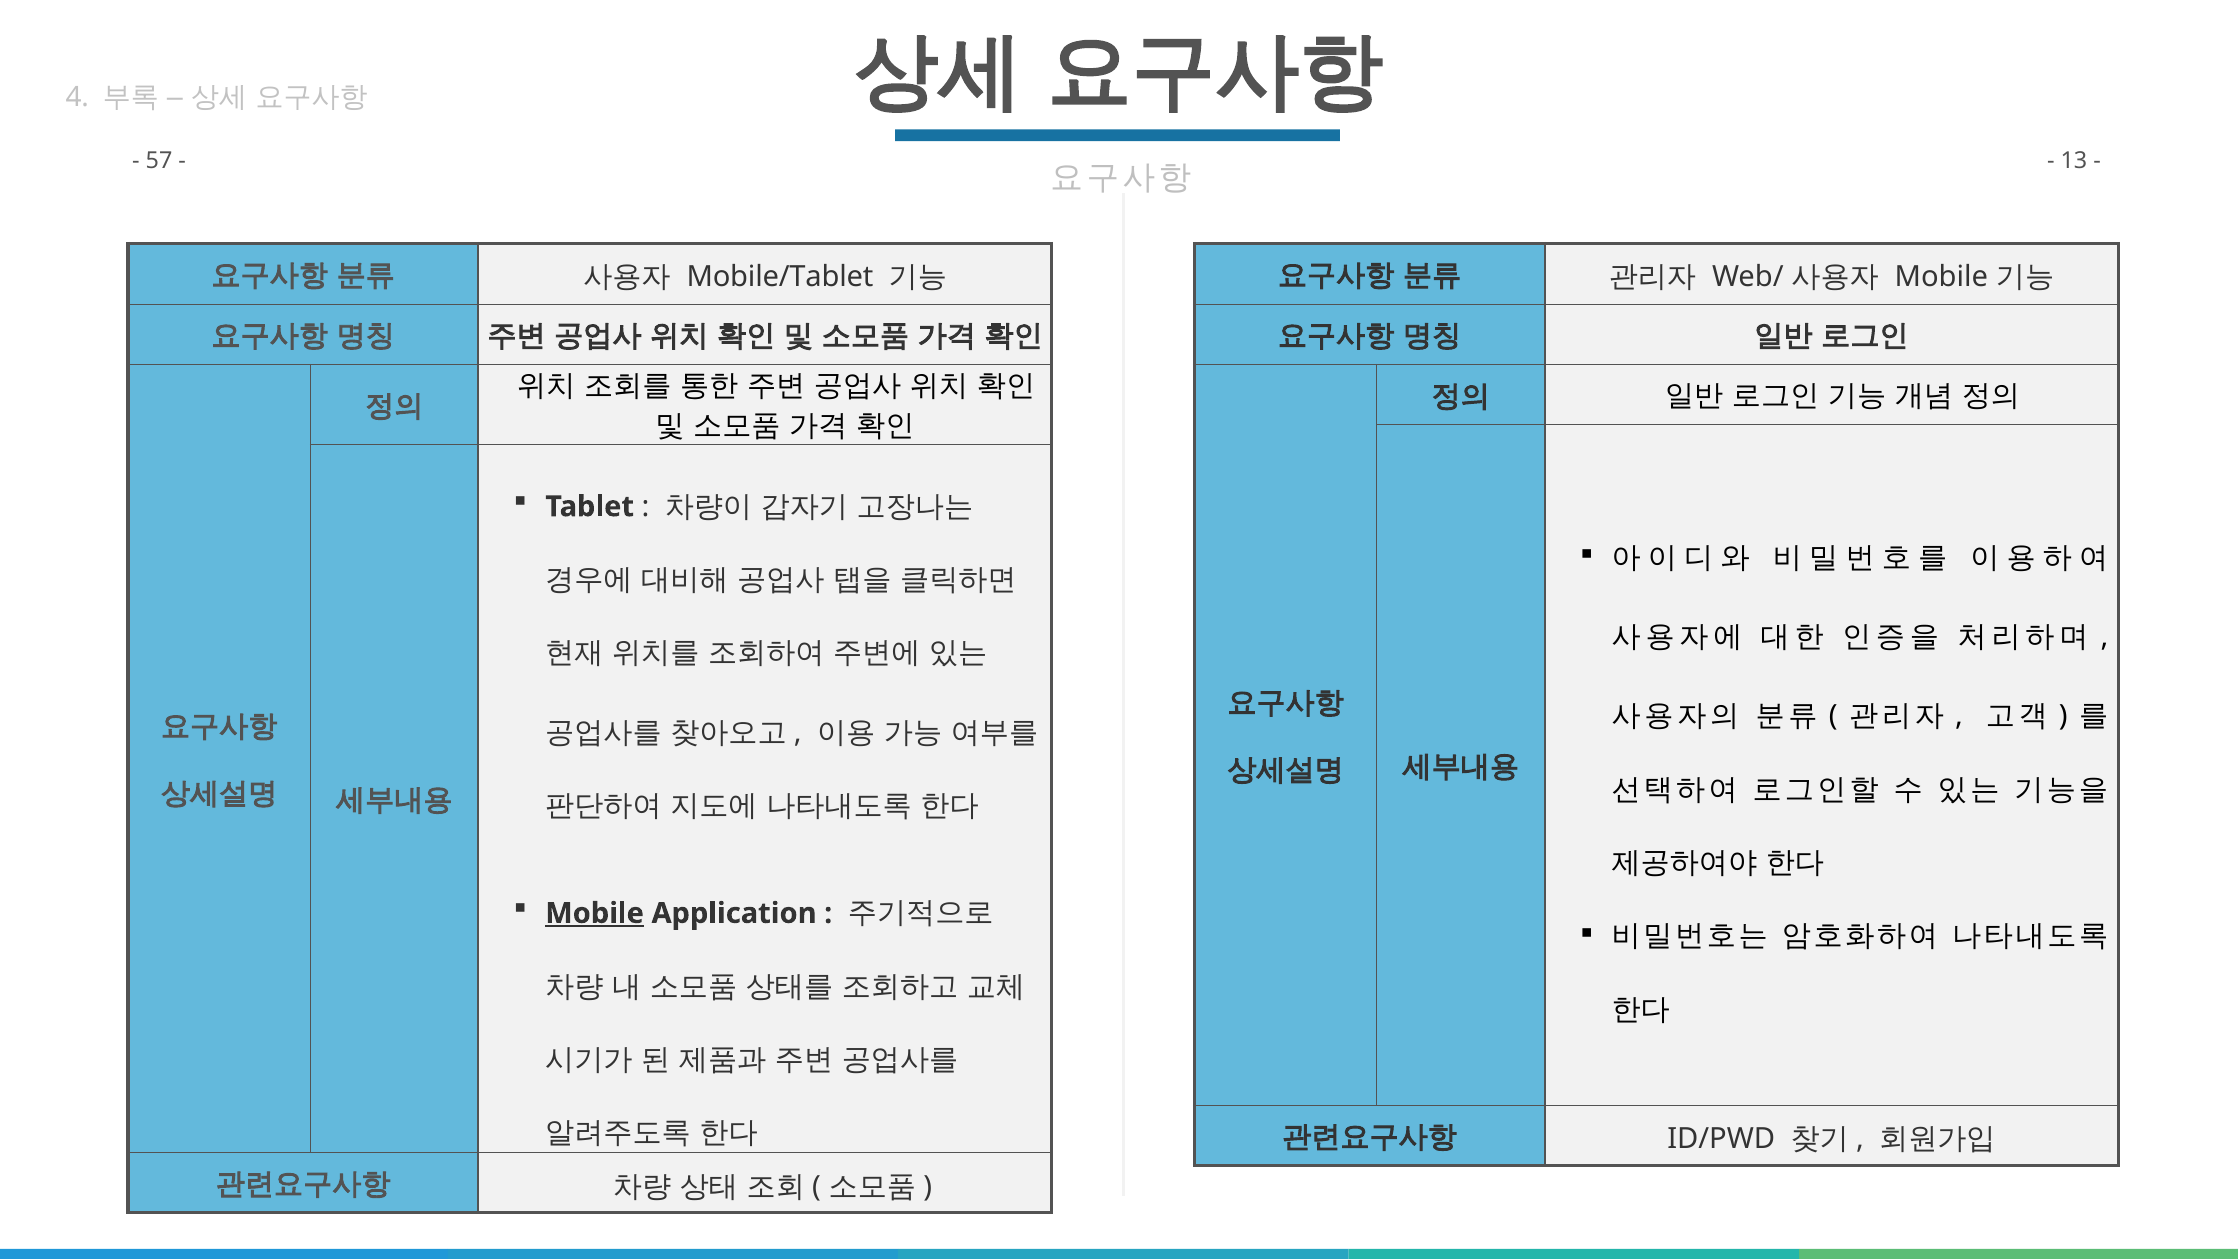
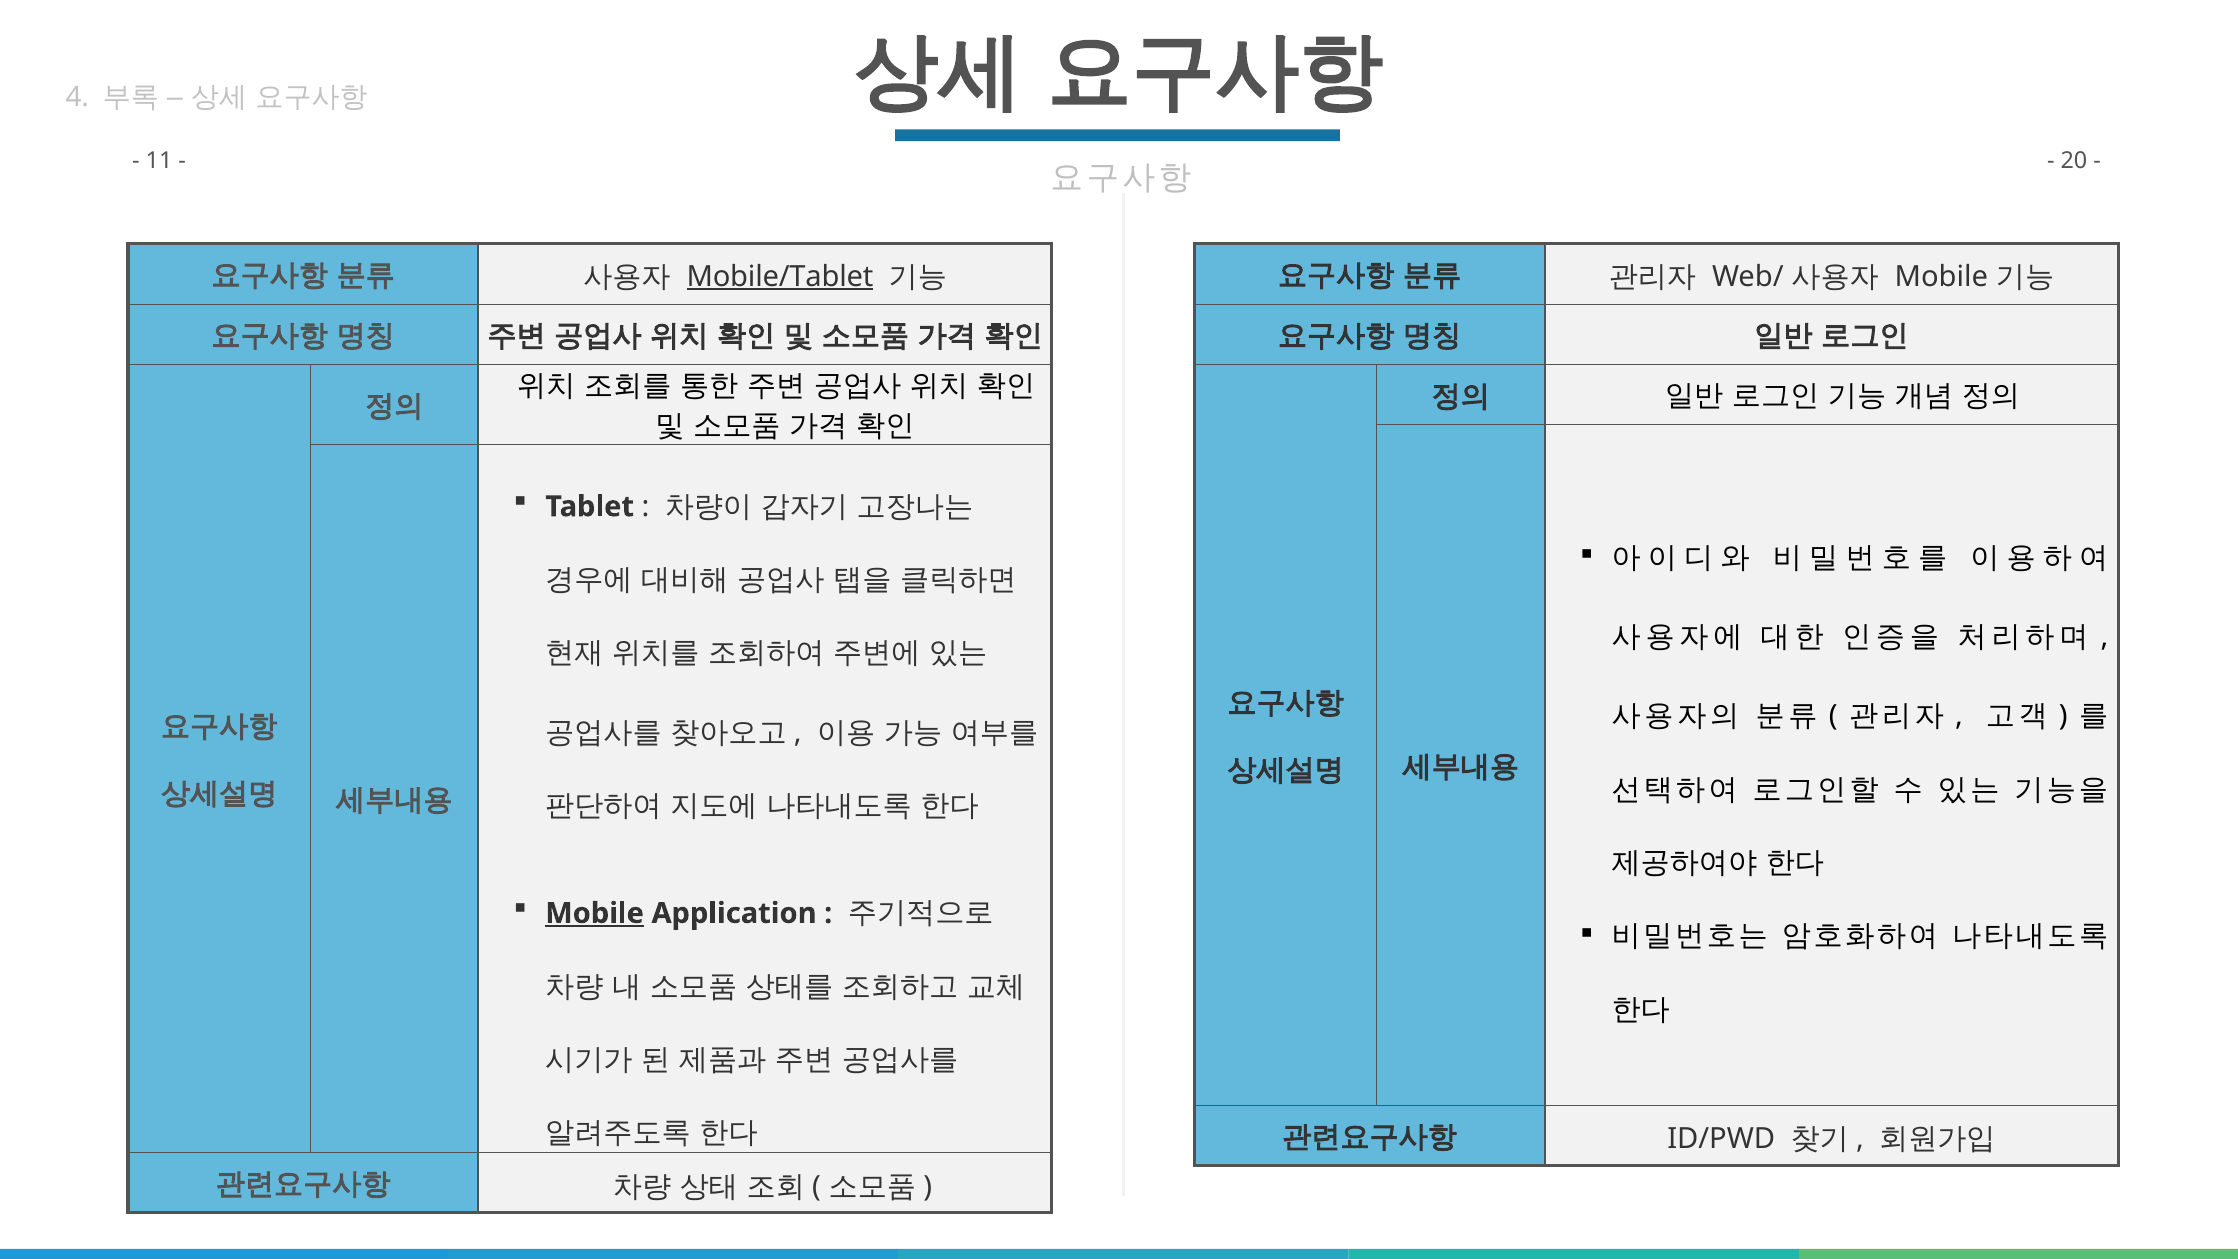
57: 57 -> 11
13: 13 -> 20
Mobile/Tablet underline: none -> present
